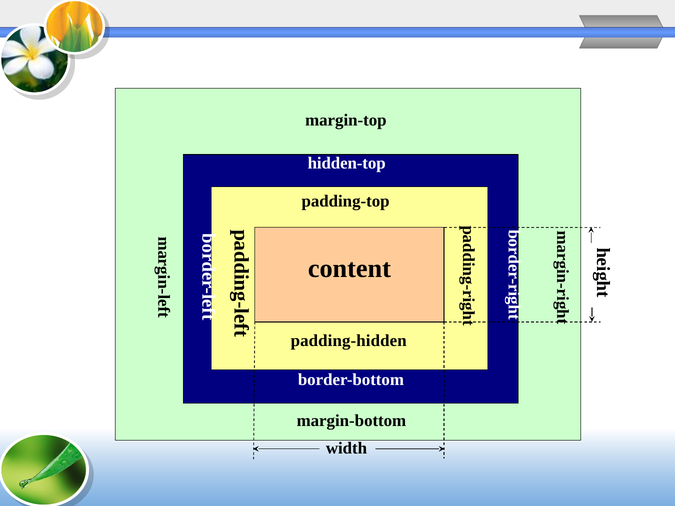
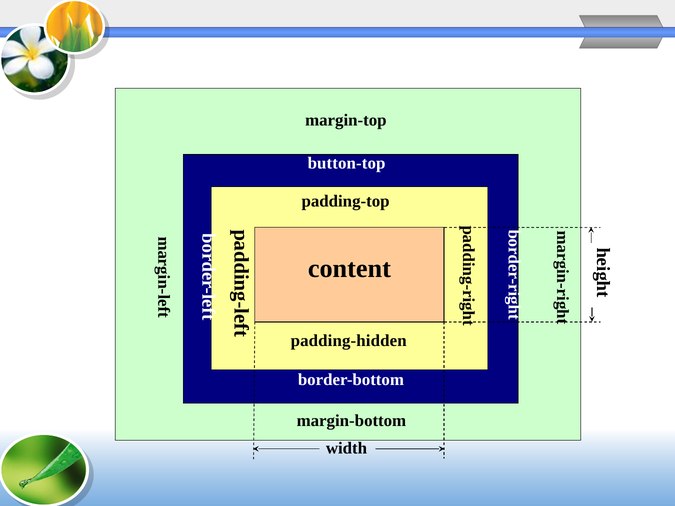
hidden-top: hidden-top -> button-top
